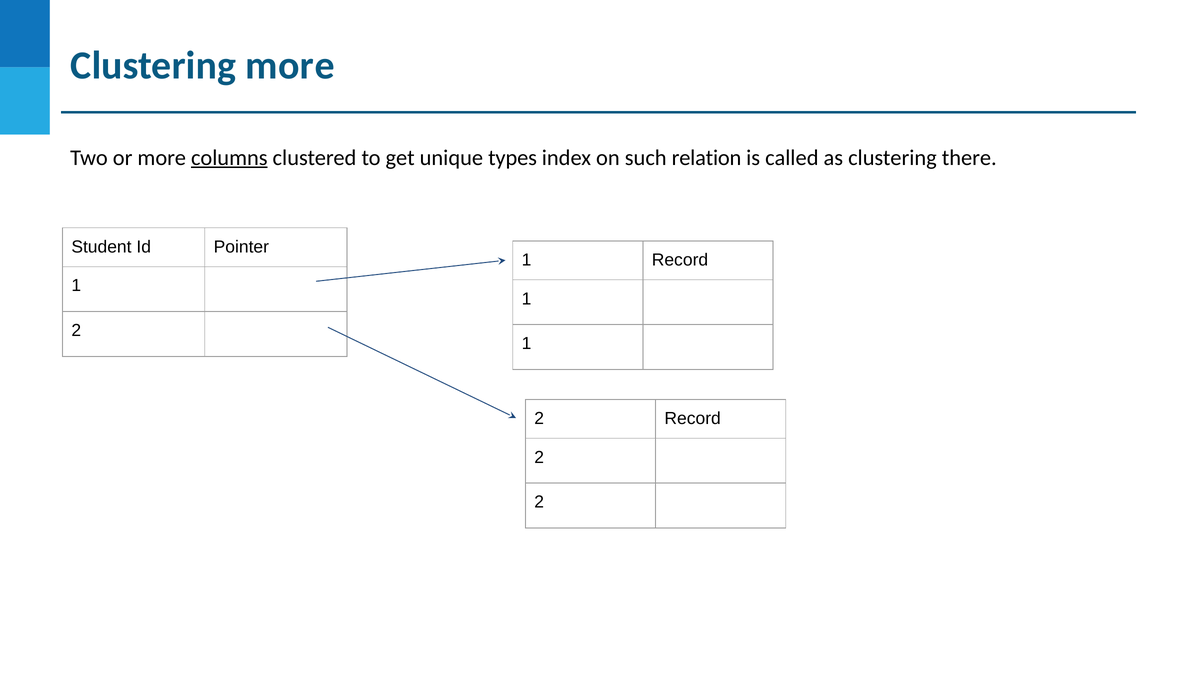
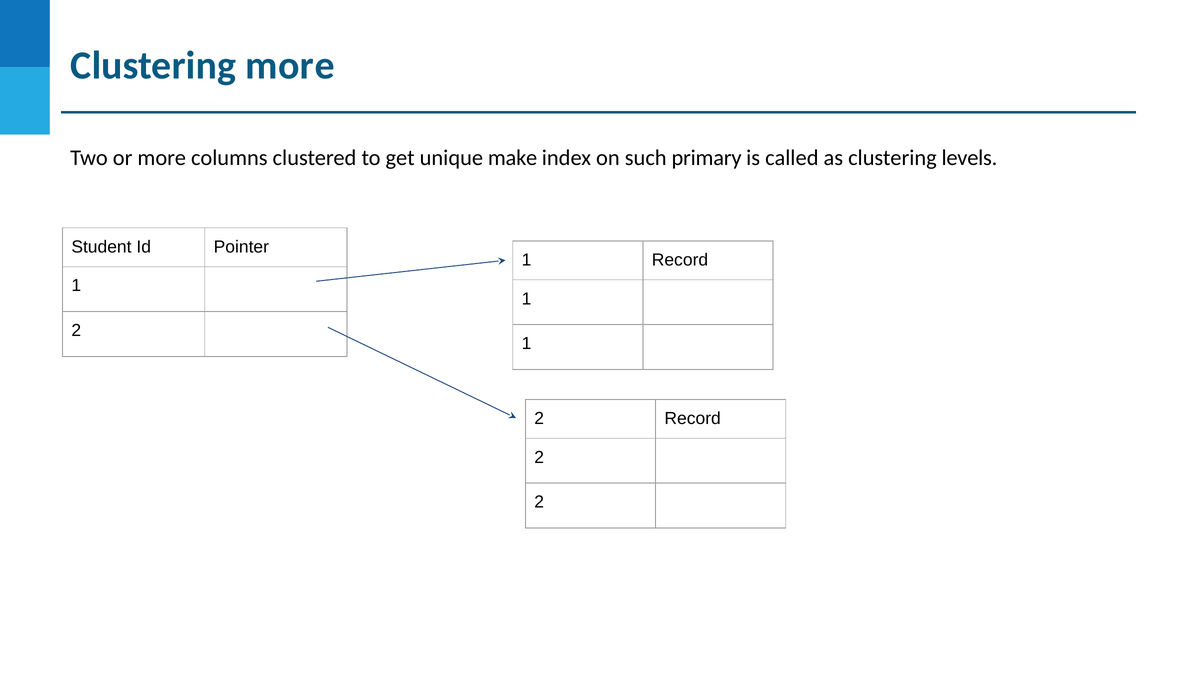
columns underline: present -> none
types: types -> make
relation: relation -> primary
there: there -> levels
